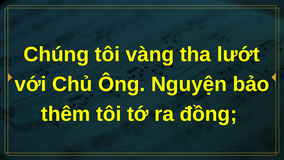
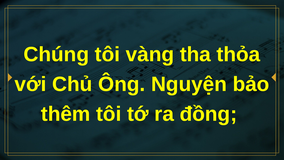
lướt: lướt -> thỏa
